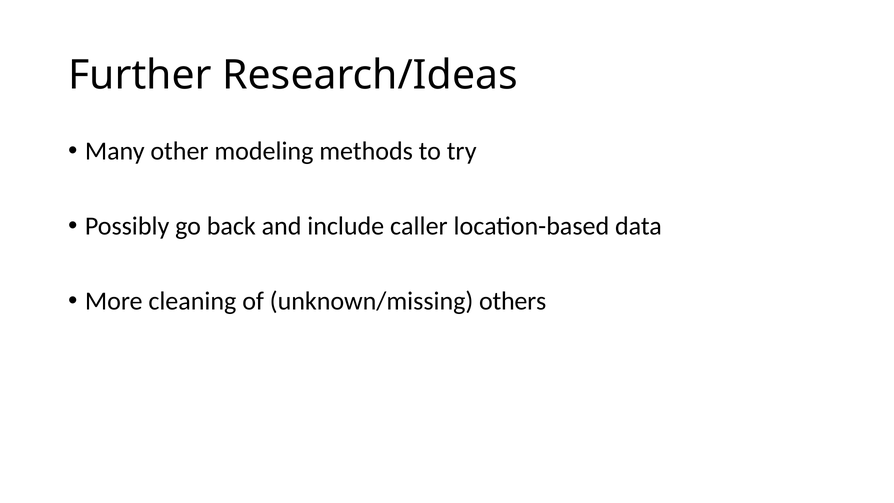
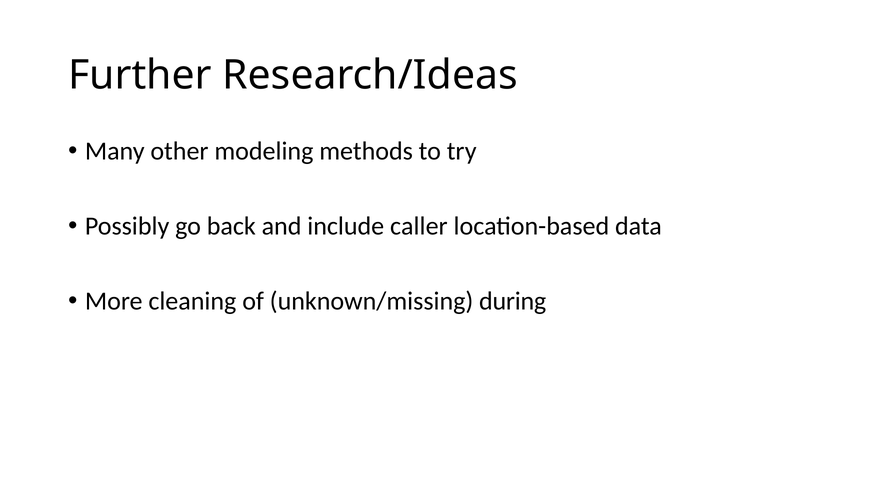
others: others -> during
